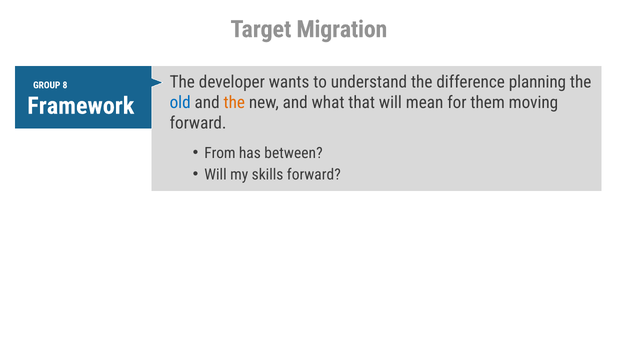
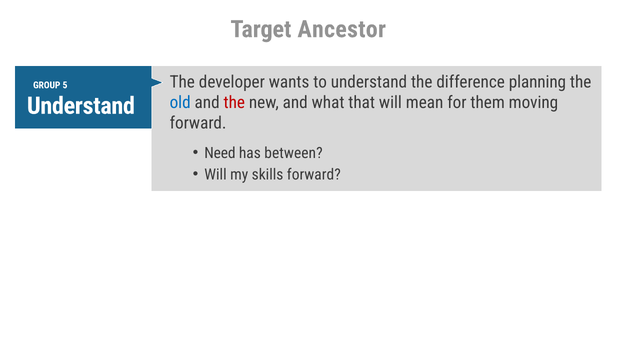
Migration: Migration -> Ancestor
8: 8 -> 5
the at (234, 103) colour: orange -> red
Framework at (81, 106): Framework -> Understand
From: From -> Need
